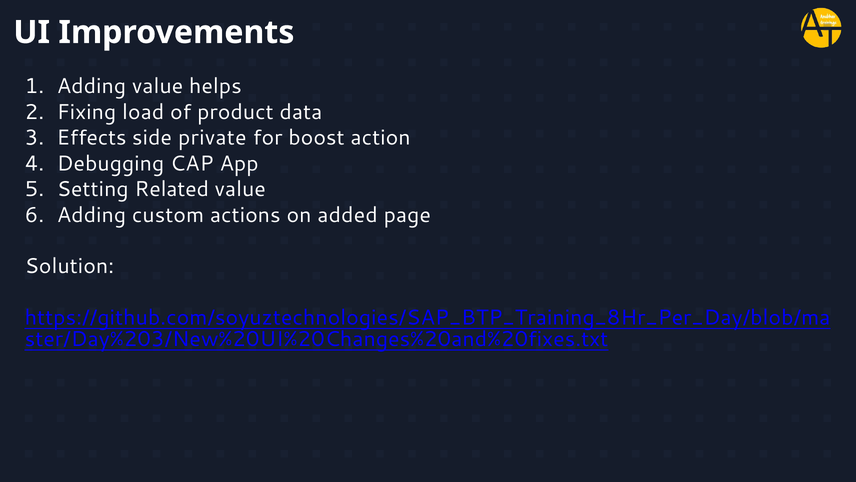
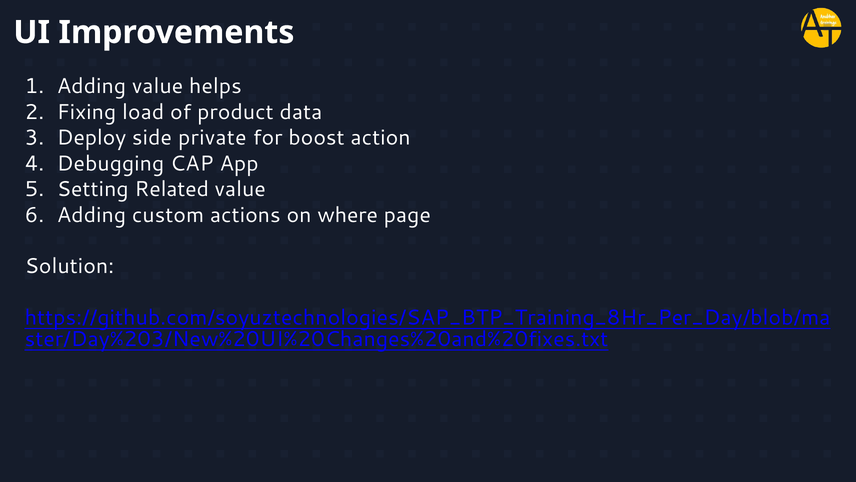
Effects: Effects -> Deploy
added: added -> where
